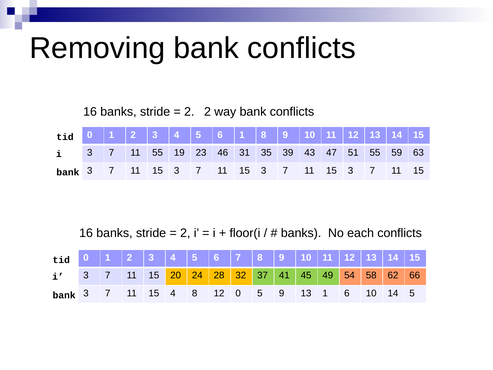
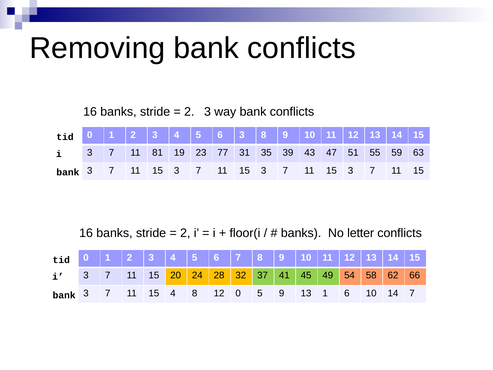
2 at (207, 112): 2 -> 3
6 1: 1 -> 3
11 55: 55 -> 81
46: 46 -> 77
each: each -> letter
14 5: 5 -> 7
